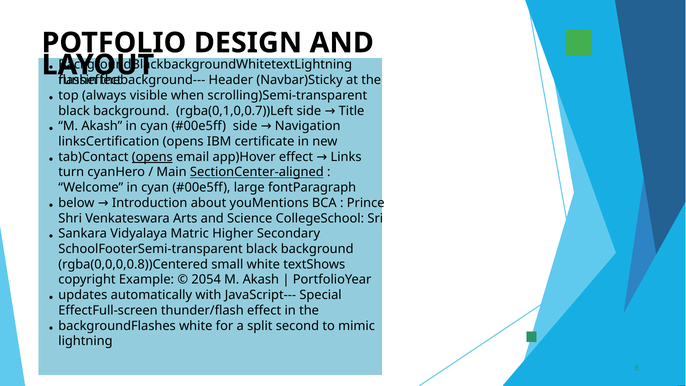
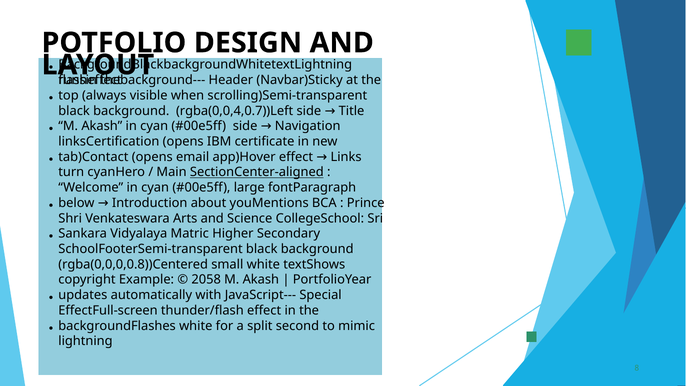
rgba(0,1,0,0.7))Left: rgba(0,1,0,0.7))Left -> rgba(0,0,4,0.7))Left
opens at (152, 157) underline: present -> none
2054: 2054 -> 2058
